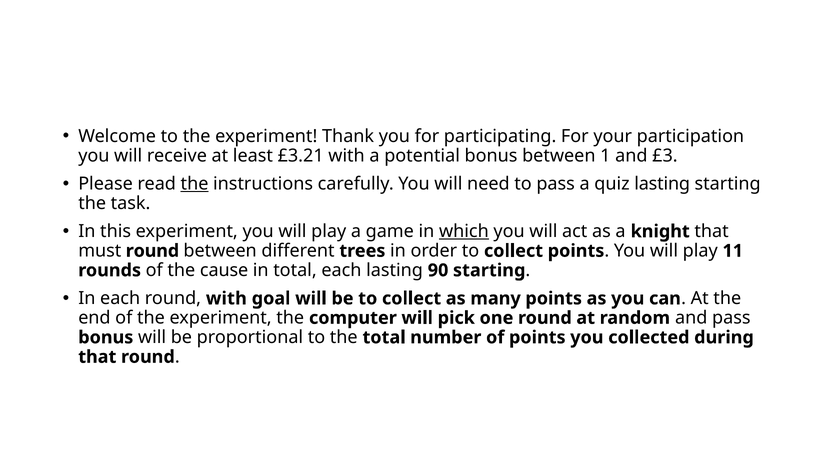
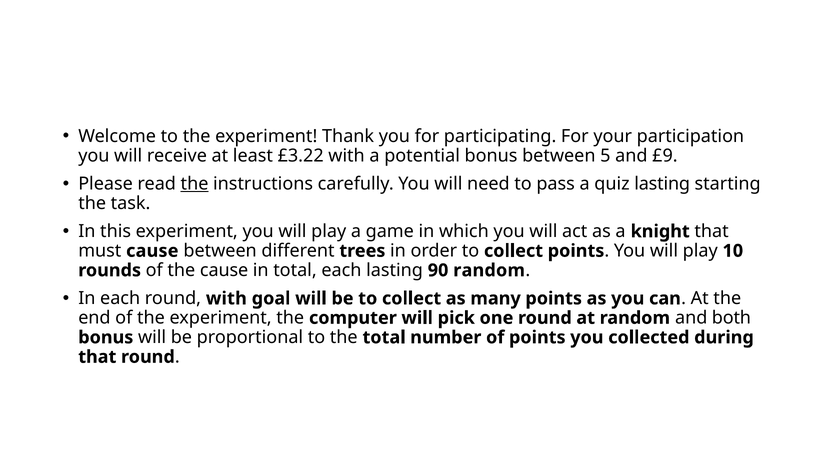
£3.21: £3.21 -> £3.22
1: 1 -> 5
£3: £3 -> £9
which underline: present -> none
must round: round -> cause
11: 11 -> 10
90 starting: starting -> random
and pass: pass -> both
